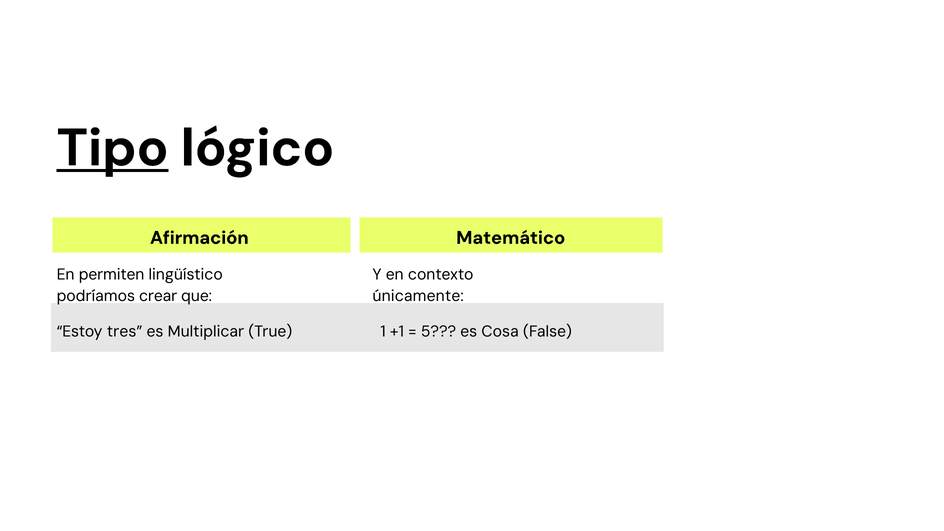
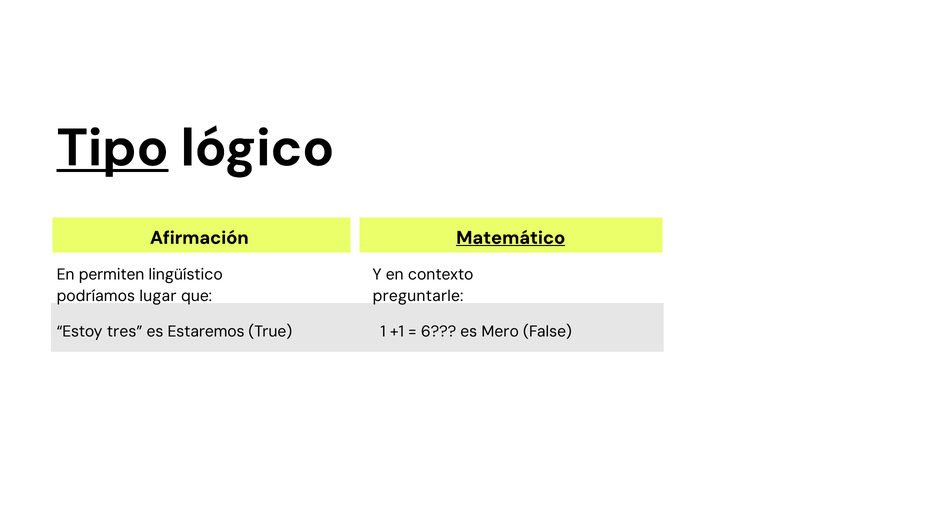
Matemático underline: none -> present
crear: crear -> lugar
únicamente: únicamente -> preguntarle
Multiplicar: Multiplicar -> Estaremos
5: 5 -> 6
Cosa: Cosa -> Mero
